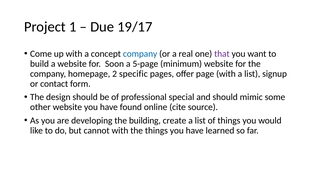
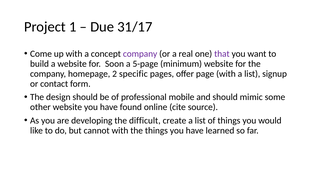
19/17: 19/17 -> 31/17
company at (140, 54) colour: blue -> purple
special: special -> mobile
building: building -> difficult
